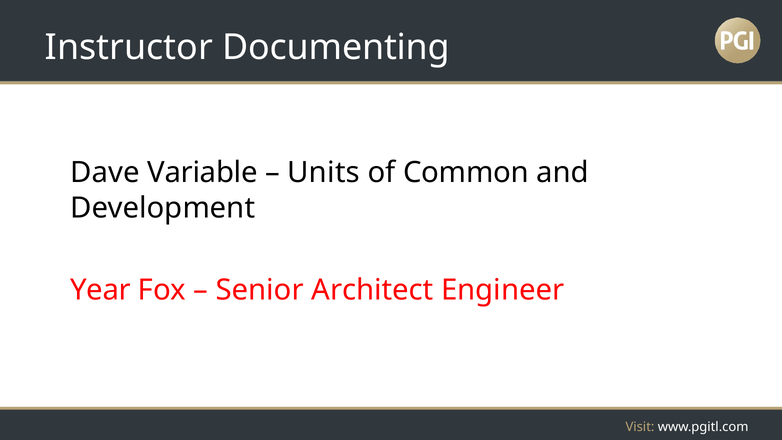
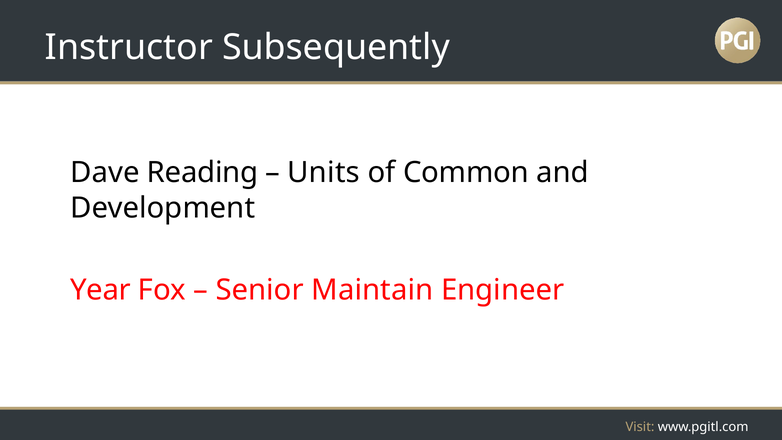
Documenting: Documenting -> Subsequently
Variable: Variable -> Reading
Architect: Architect -> Maintain
